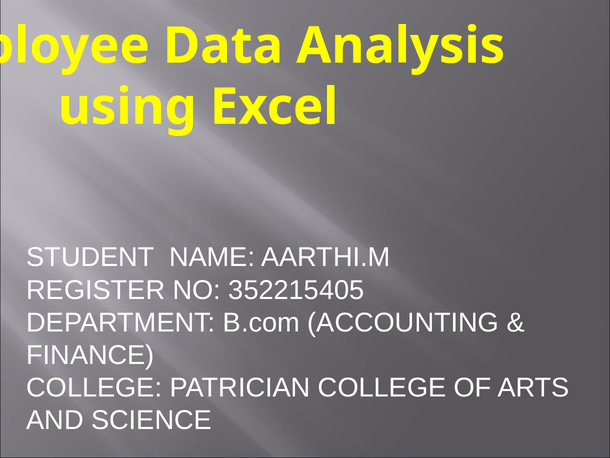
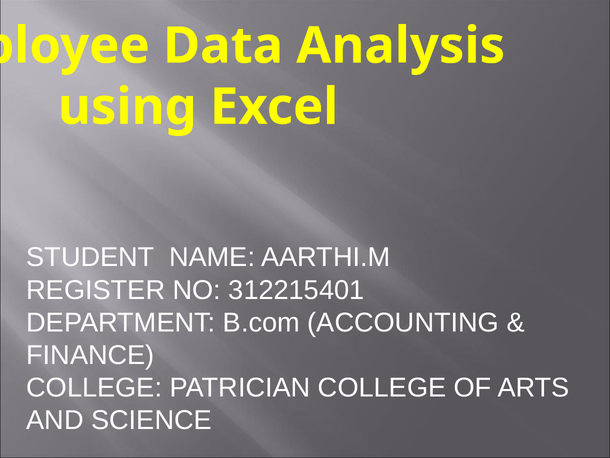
352215405: 352215405 -> 312215401
